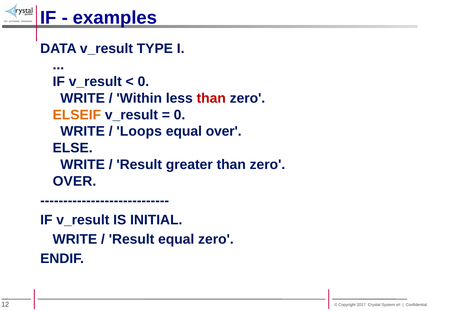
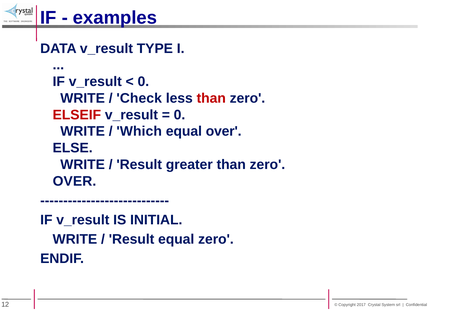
Within: Within -> Check
ELSEIF colour: orange -> red
Loops: Loops -> Which
